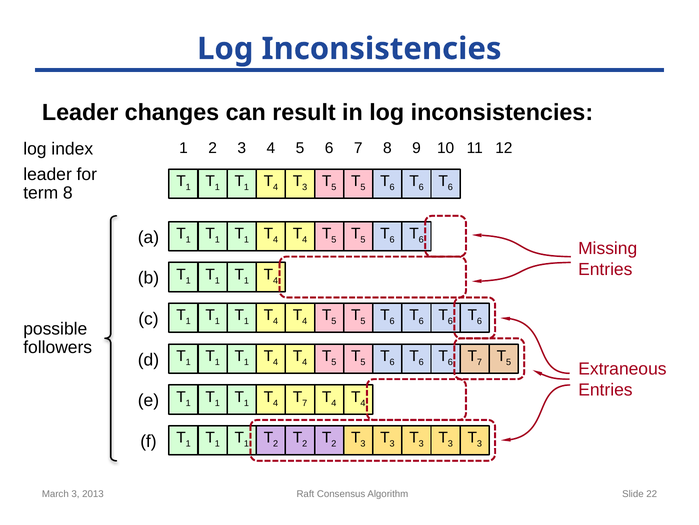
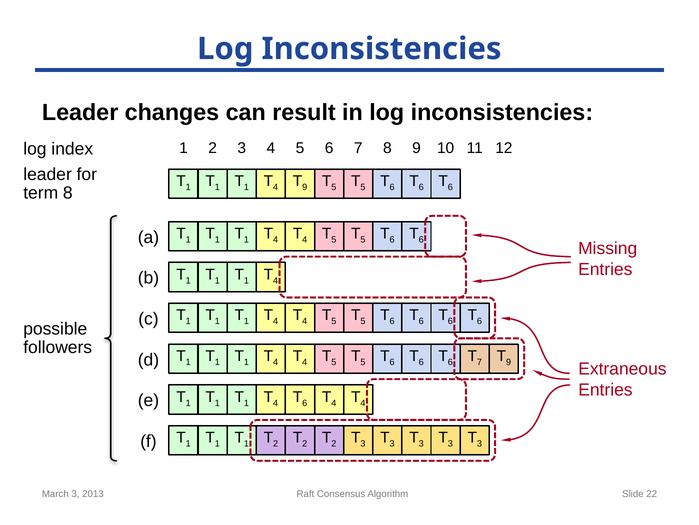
3 at (305, 187): 3 -> 9
5 at (509, 362): 5 -> 9
7 at (305, 402): 7 -> 6
